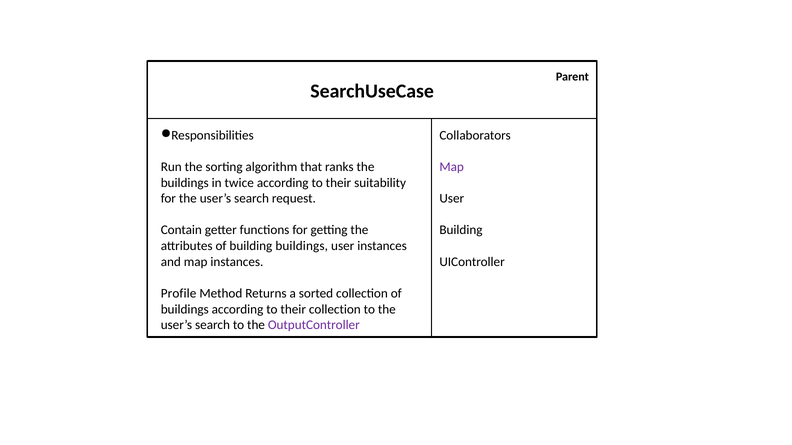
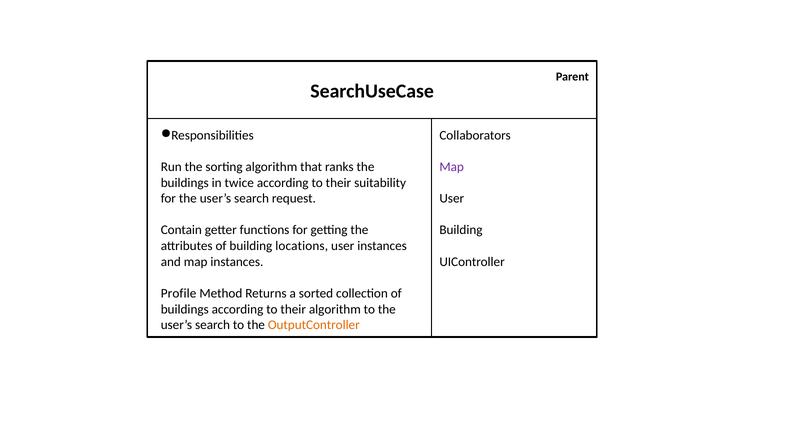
building buildings: buildings -> locations
their collection: collection -> algorithm
OutputController colour: purple -> orange
